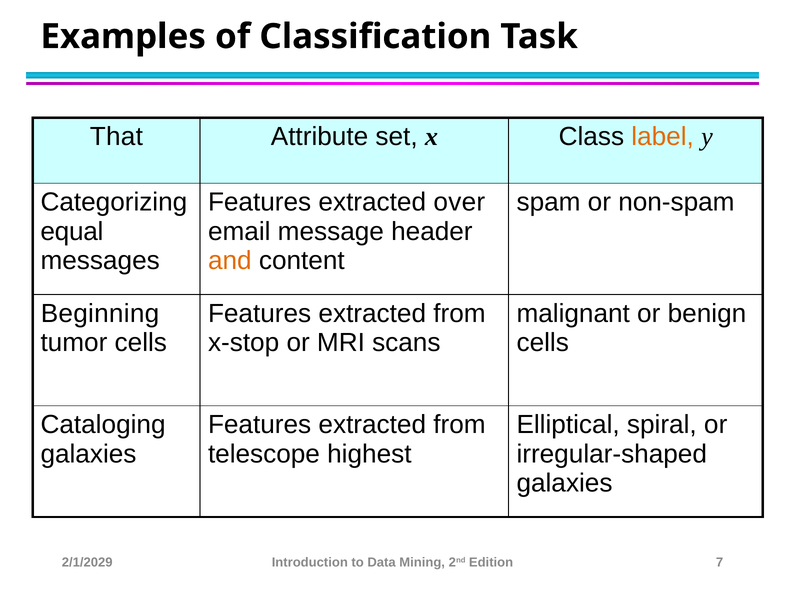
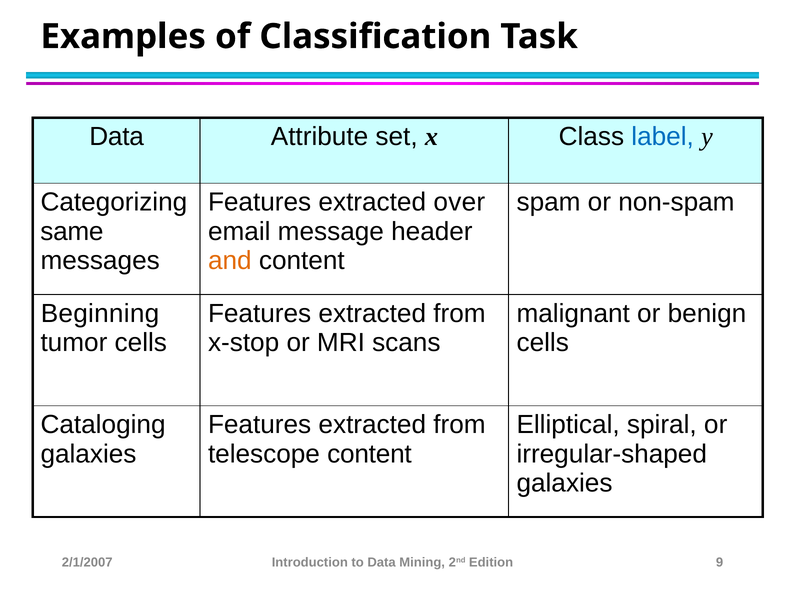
That at (116, 137): That -> Data
label colour: orange -> blue
equal: equal -> same
telescope highest: highest -> content
2/1/2029: 2/1/2029 -> 2/1/2007
7: 7 -> 9
